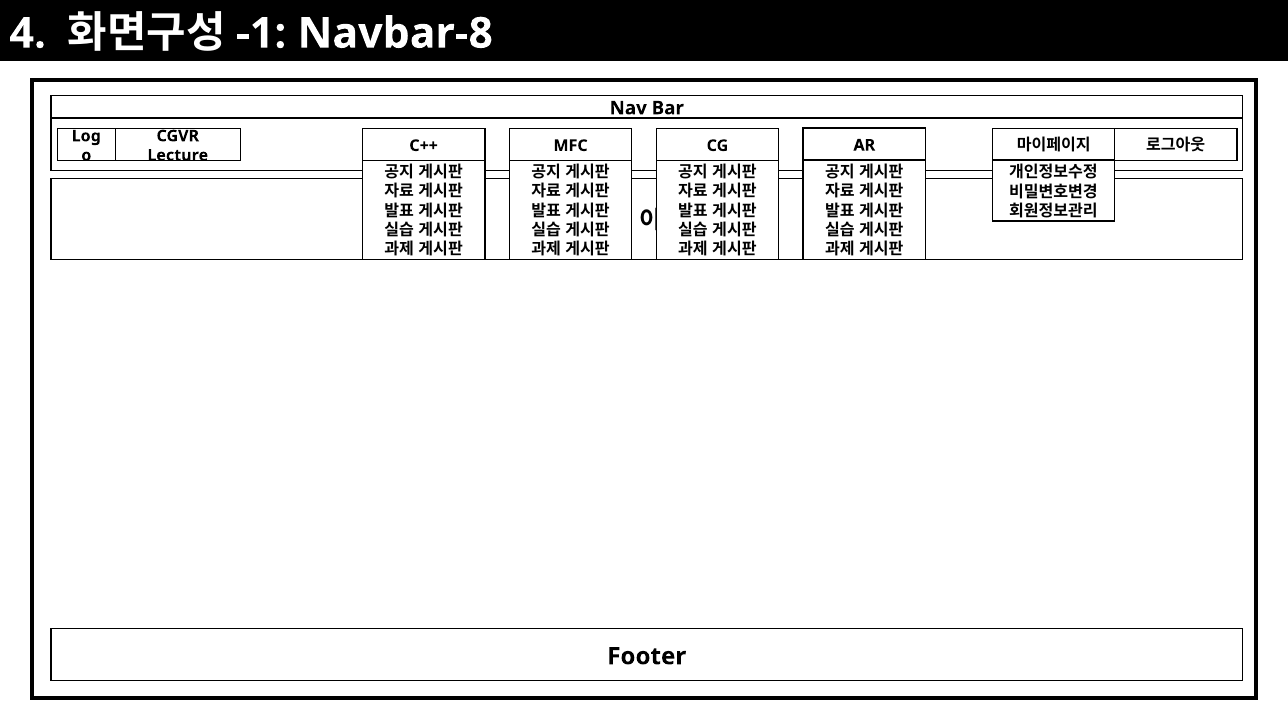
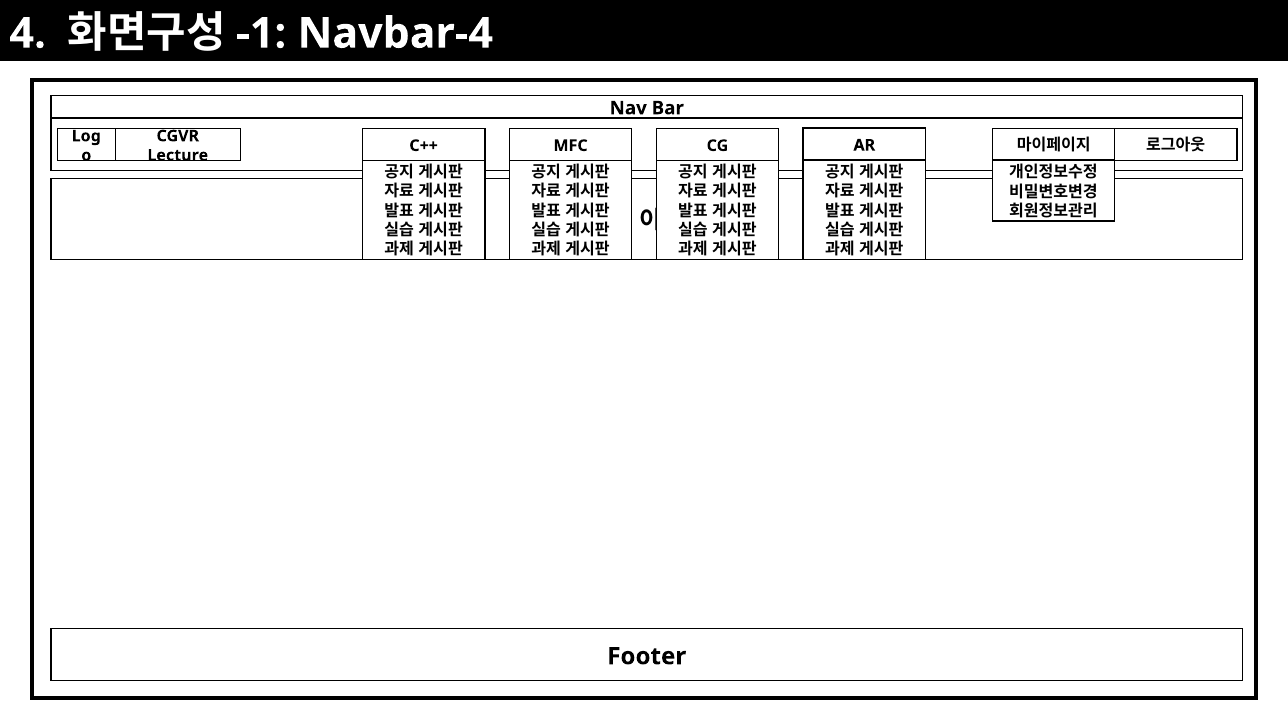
Navbar-8: Navbar-8 -> Navbar-4
